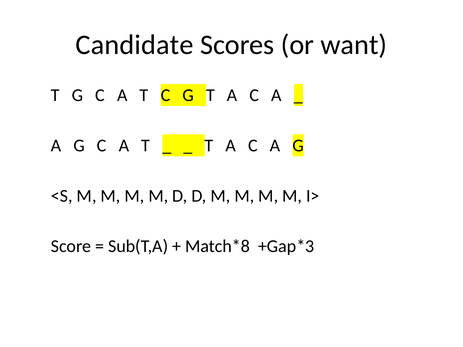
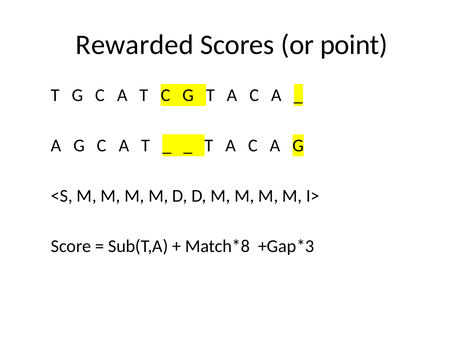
Candidate: Candidate -> Rewarded
want: want -> point
